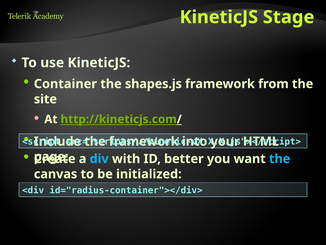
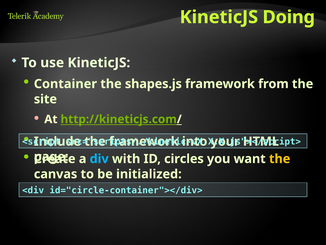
Stage: Stage -> Doing
better: better -> circles
the at (280, 159) colour: light blue -> yellow
id="radius-container"></div>: id="radius-container"></div> -> id="circle-container"></div>
